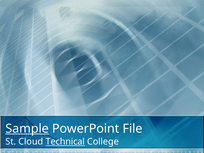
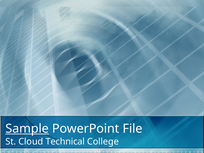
Technical underline: present -> none
